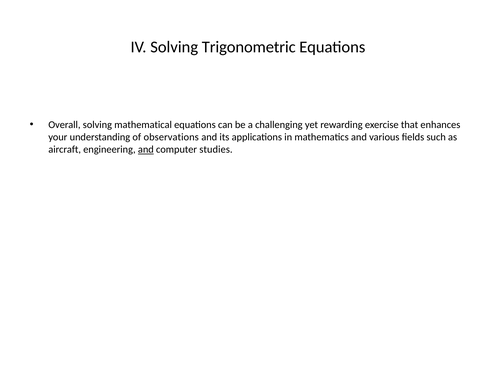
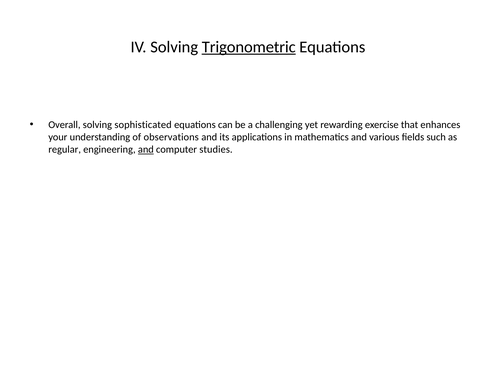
Trigonometric underline: none -> present
mathematical: mathematical -> sophisticated
aircraft: aircraft -> regular
